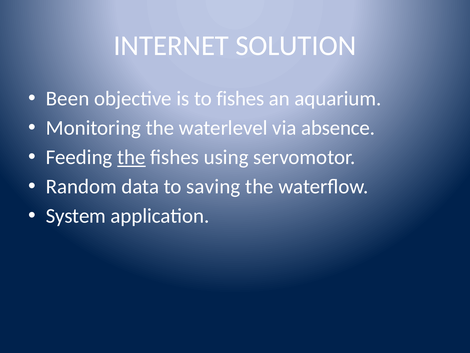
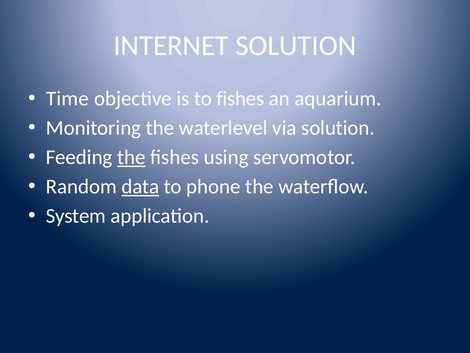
Been: Been -> Time
via absence: absence -> solution
data underline: none -> present
saving: saving -> phone
